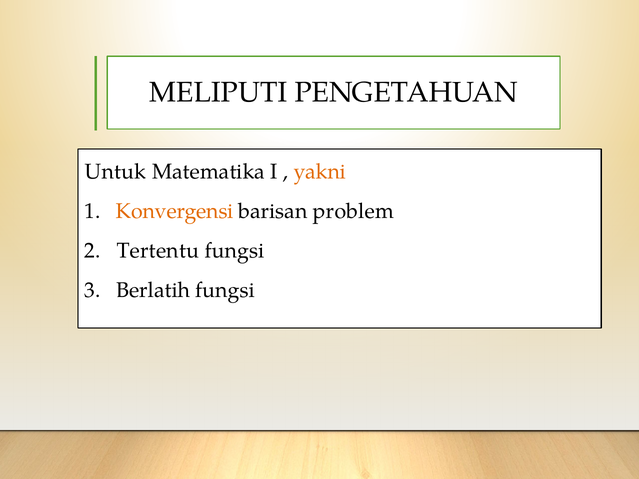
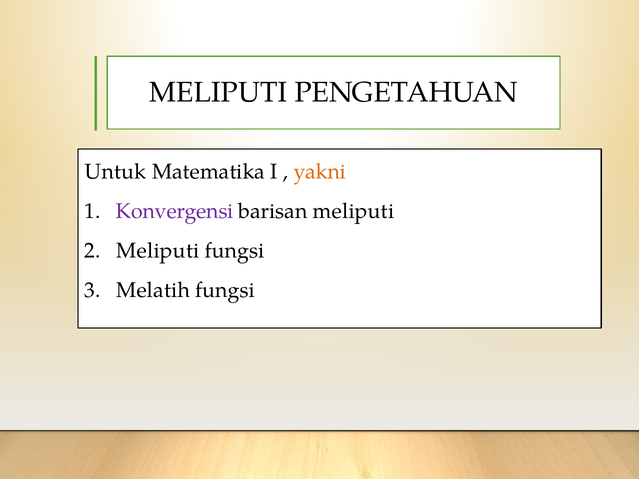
Konvergensi colour: orange -> purple
barisan problem: problem -> meliputi
Tertentu at (158, 251): Tertentu -> Meliputi
Berlatih: Berlatih -> Melatih
